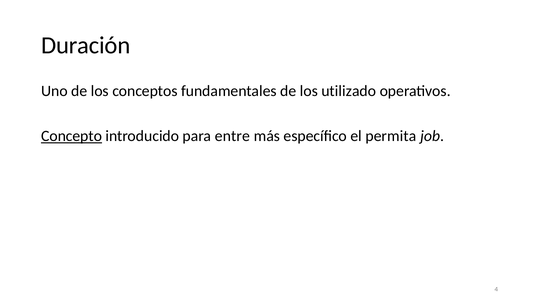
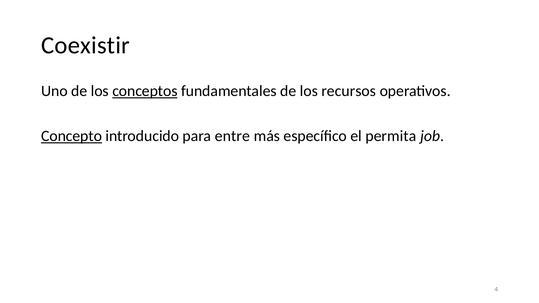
Duración: Duración -> Coexistir
conceptos underline: none -> present
utilizado: utilizado -> recursos
